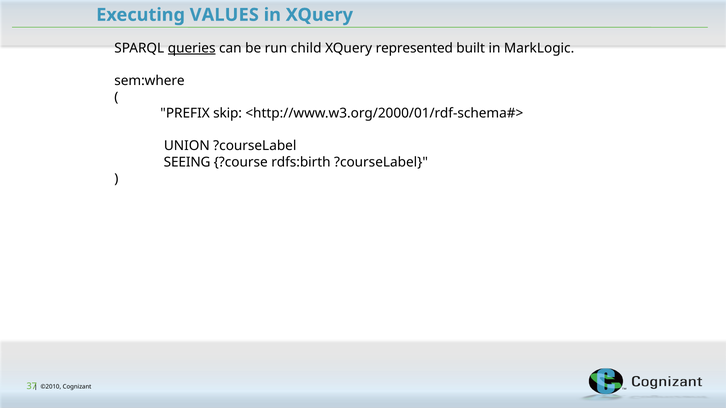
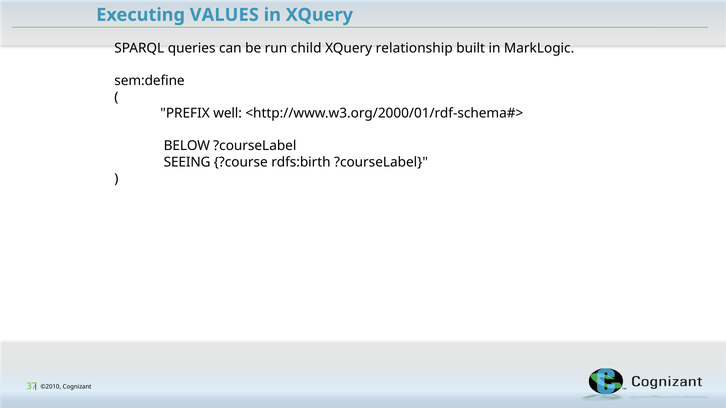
queries underline: present -> none
represented: represented -> relationship
sem:where: sem:where -> sem:define
skip: skip -> well
UNION: UNION -> BELOW
